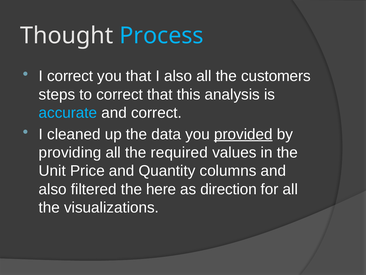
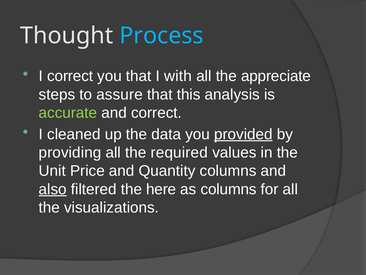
I also: also -> with
customers: customers -> appreciate
to correct: correct -> assure
accurate colour: light blue -> light green
also at (53, 189) underline: none -> present
as direction: direction -> columns
